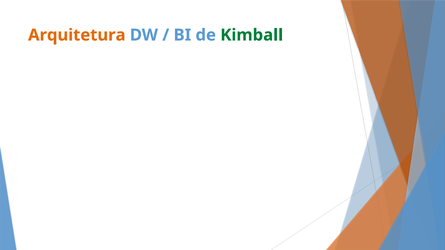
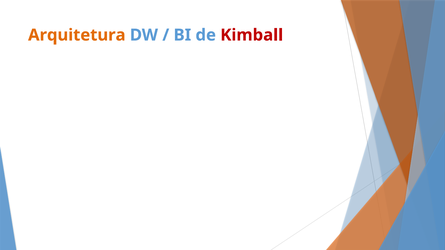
Kimball colour: green -> red
